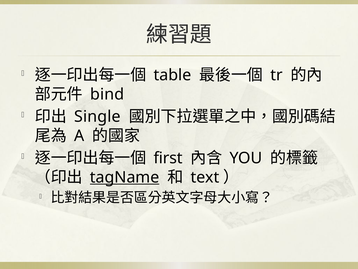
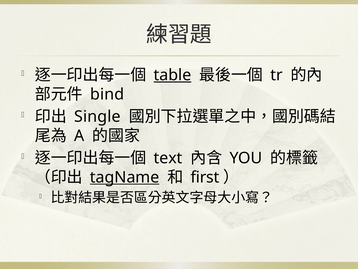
table underline: none -> present
first: first -> text
text: text -> first
